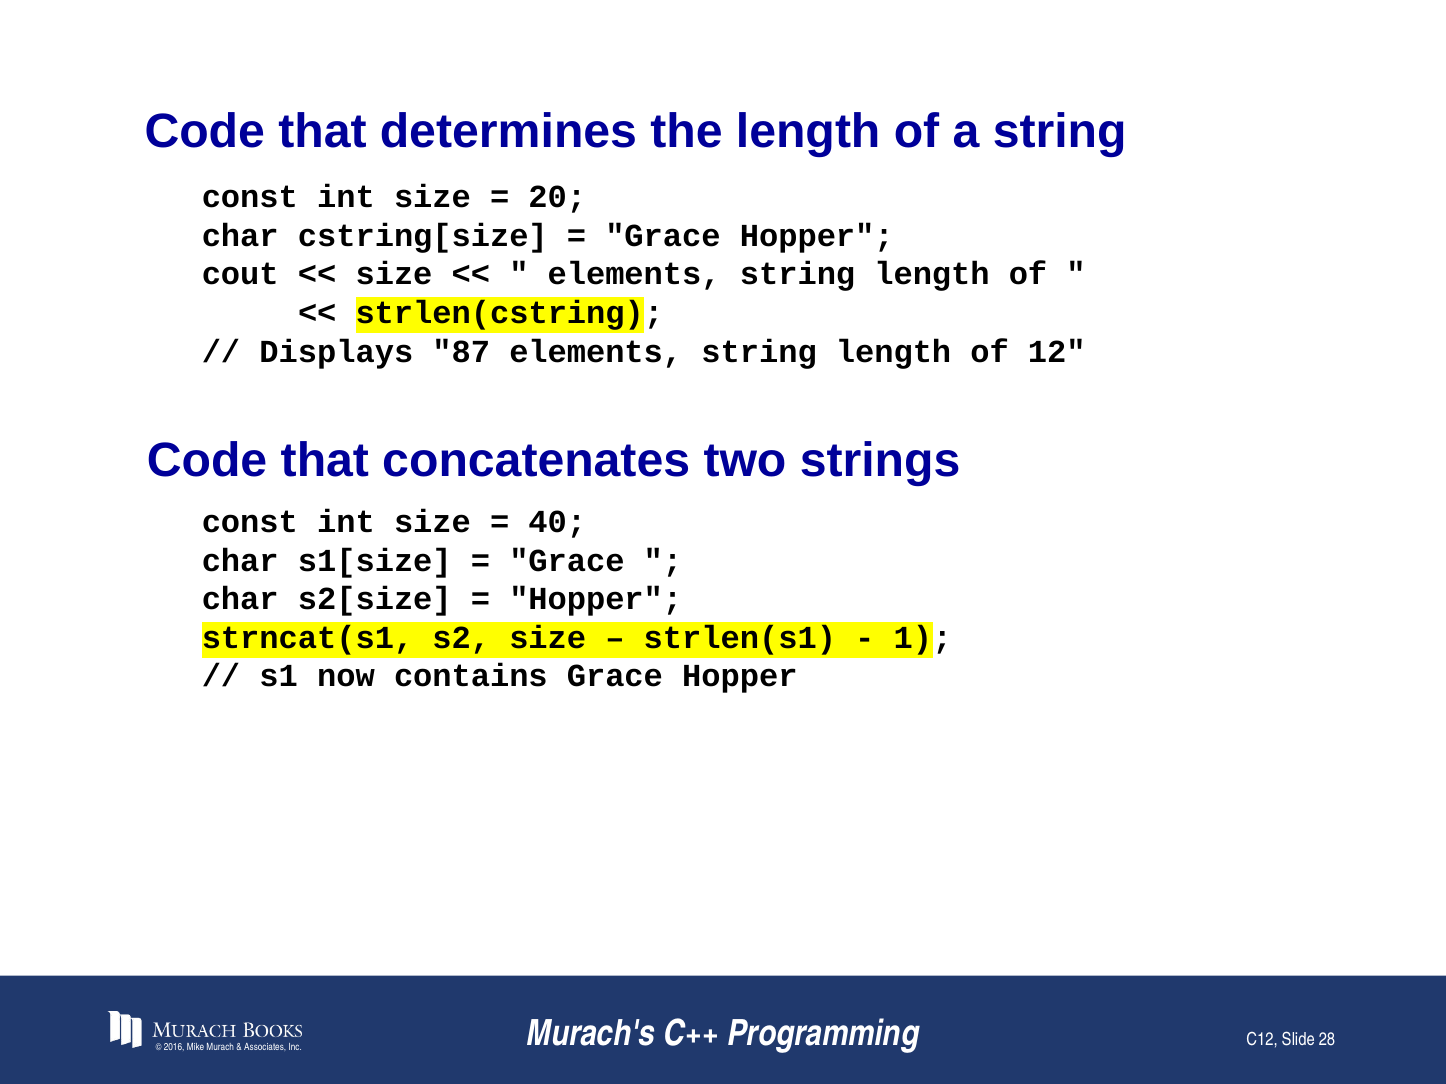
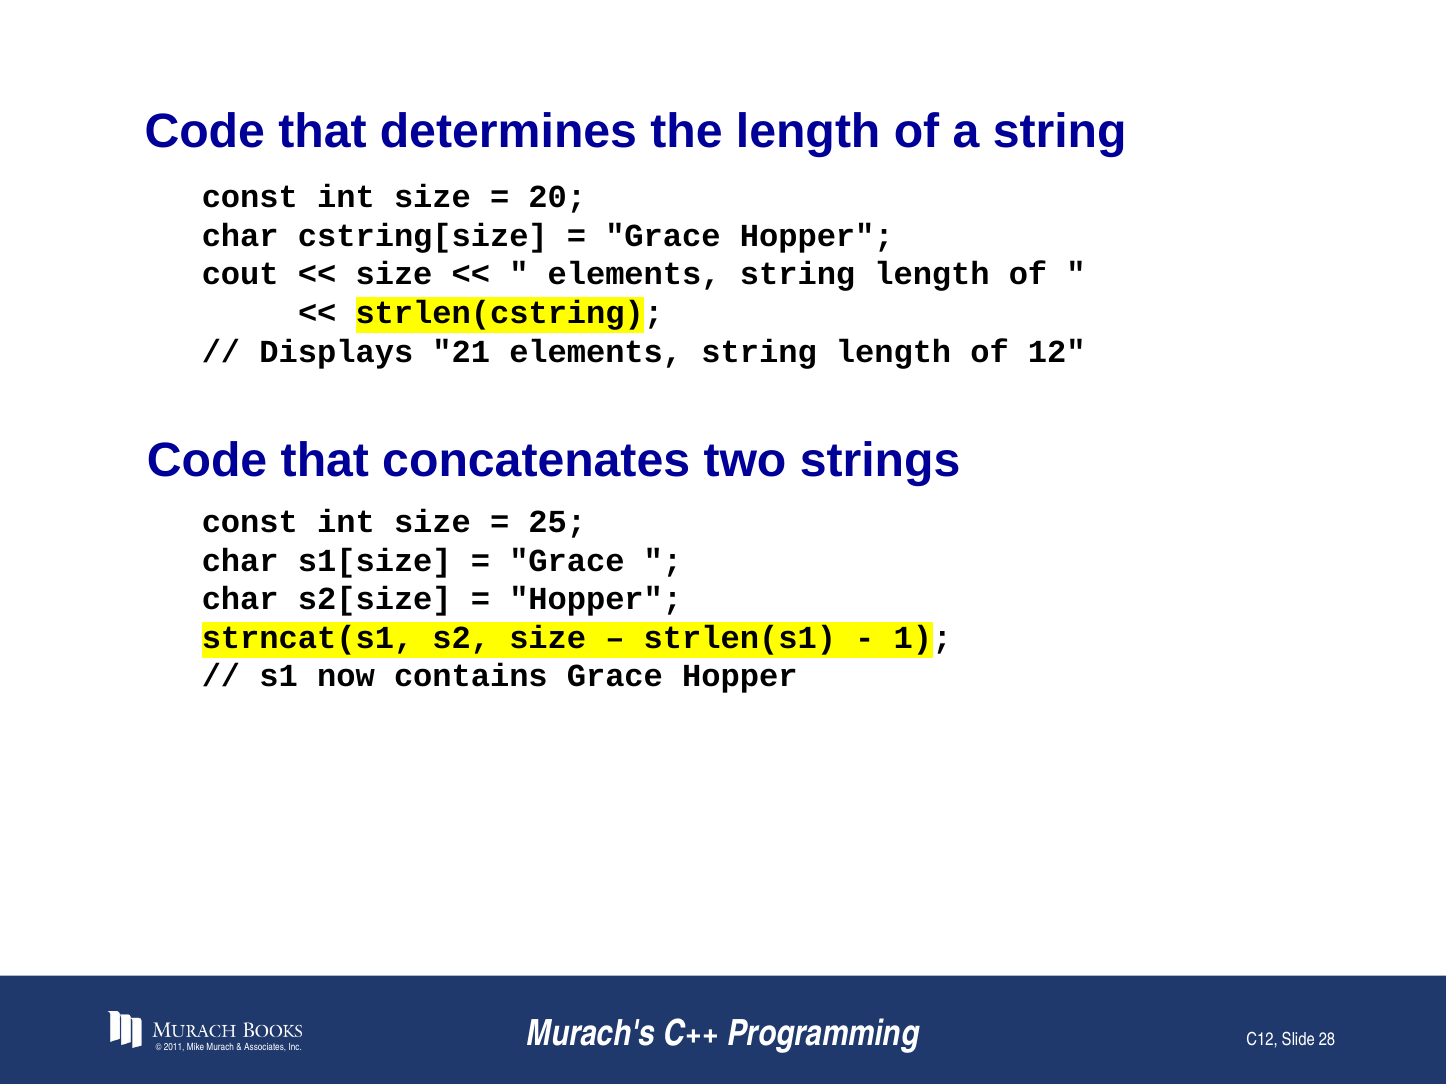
87: 87 -> 21
40: 40 -> 25
2016: 2016 -> 2011
